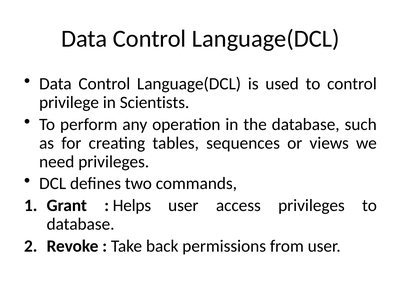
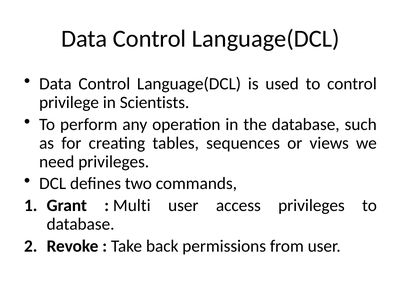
Helps: Helps -> Multi
